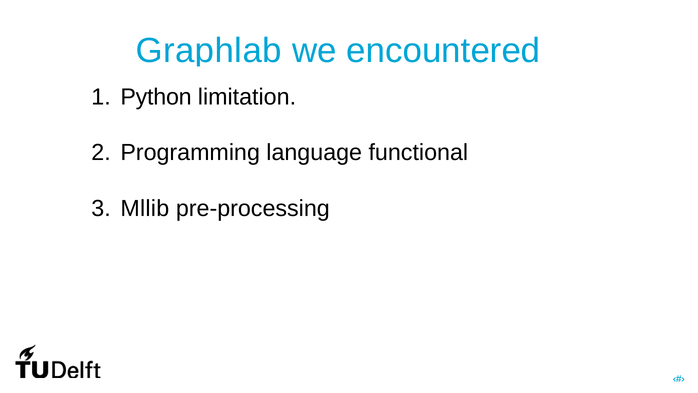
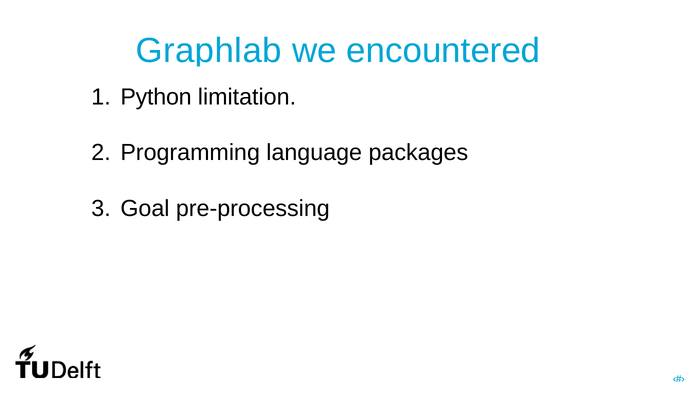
functional: functional -> packages
Mllib: Mllib -> Goal
